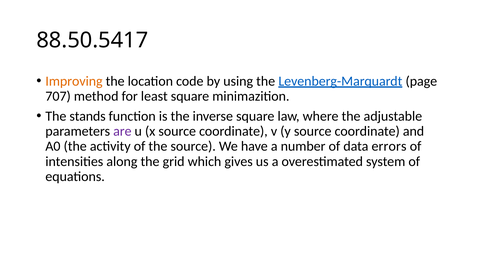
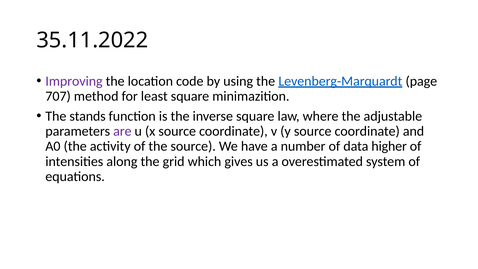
88.50.5417: 88.50.5417 -> 35.11.2022
Improving colour: orange -> purple
errors: errors -> higher
